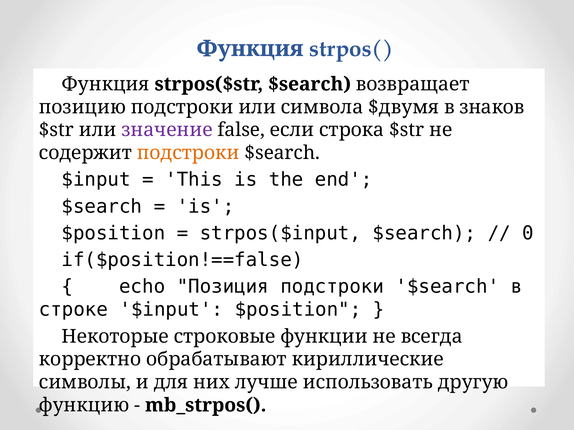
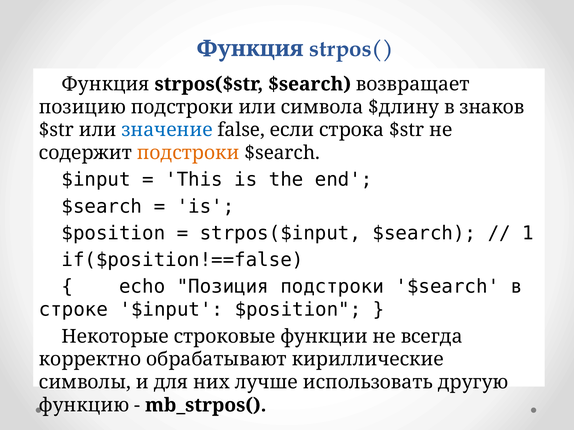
$двумя: $двумя -> $длину
значение colour: purple -> blue
0: 0 -> 1
